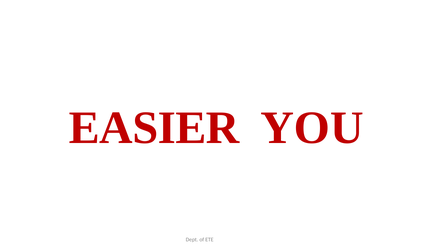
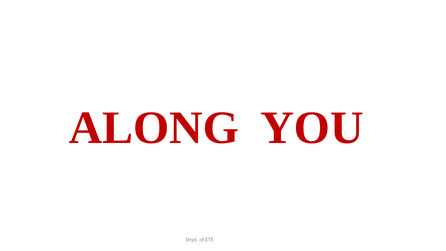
EASIER: EASIER -> ALONG
